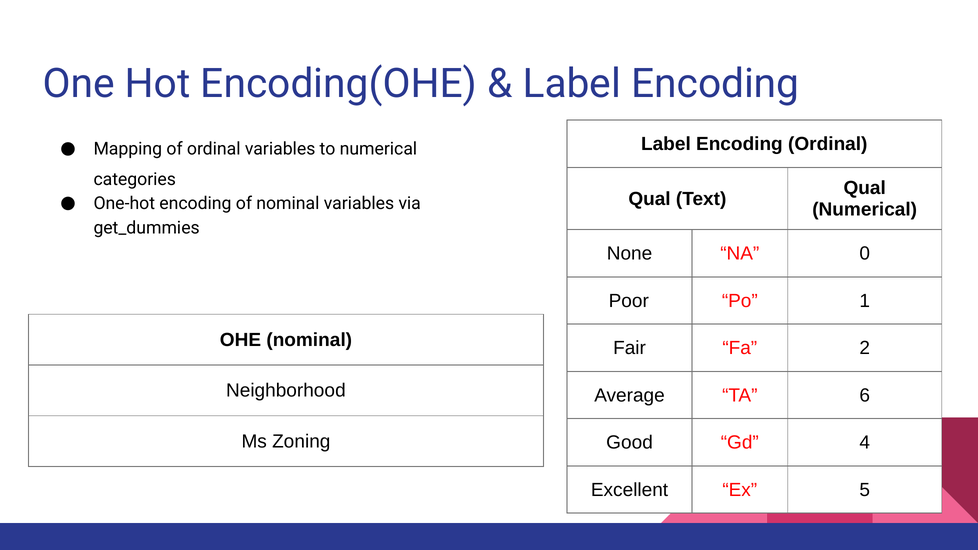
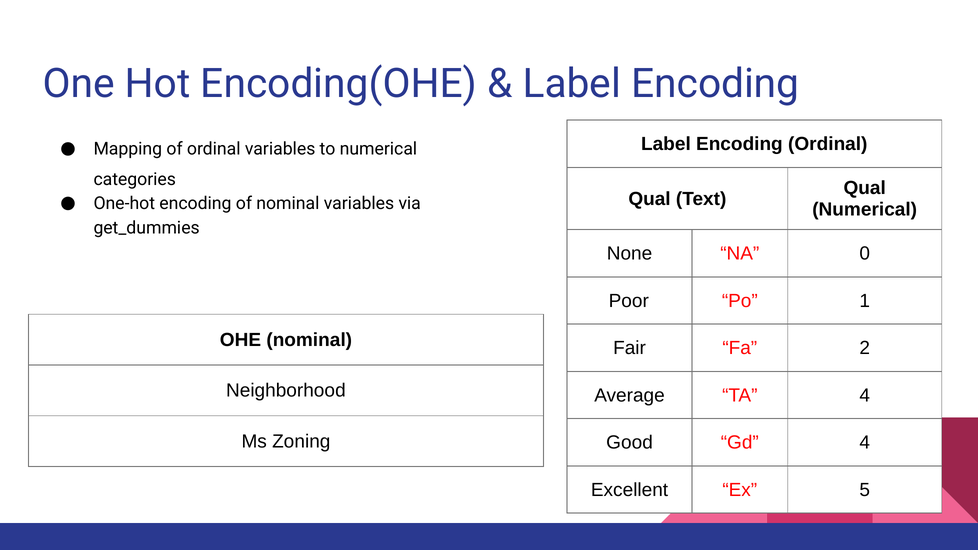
TA 6: 6 -> 4
